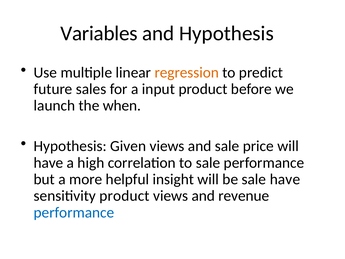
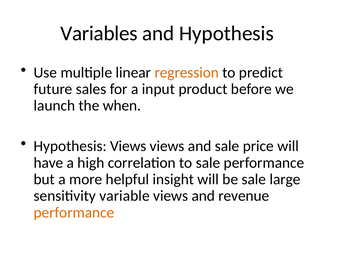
Hypothesis Given: Given -> Views
sale have: have -> large
sensitivity product: product -> variable
performance at (74, 212) colour: blue -> orange
